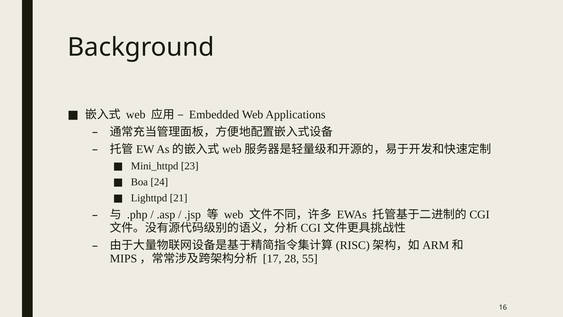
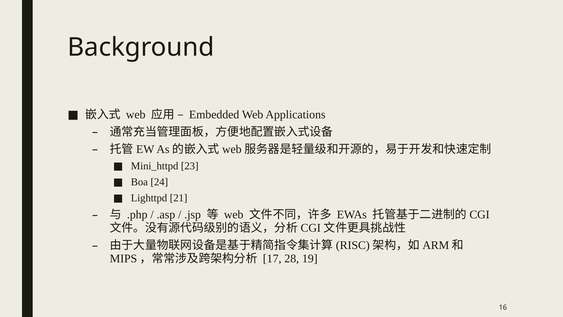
55: 55 -> 19
